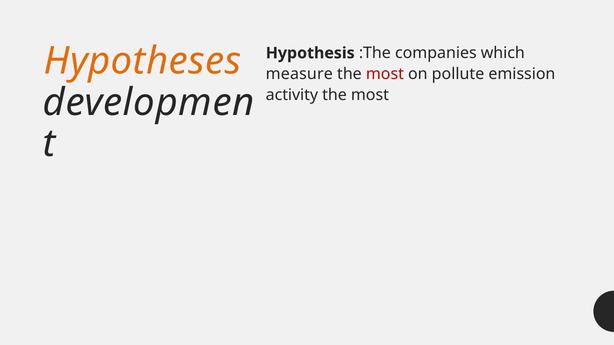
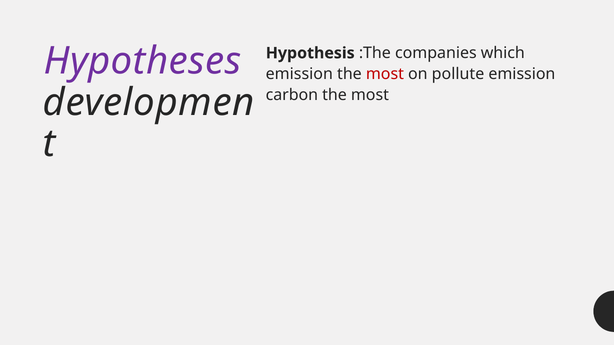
Hypotheses colour: orange -> purple
measure at (299, 74): measure -> emission
activity: activity -> carbon
